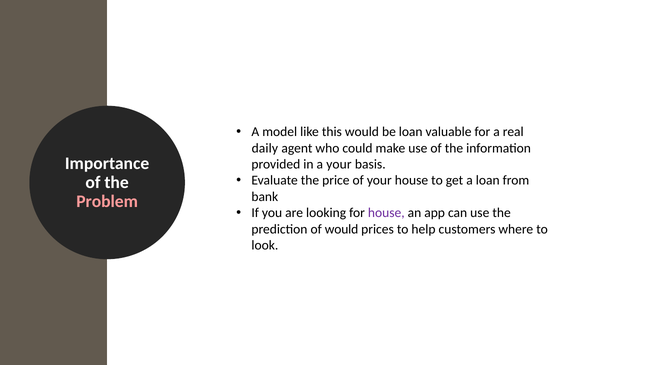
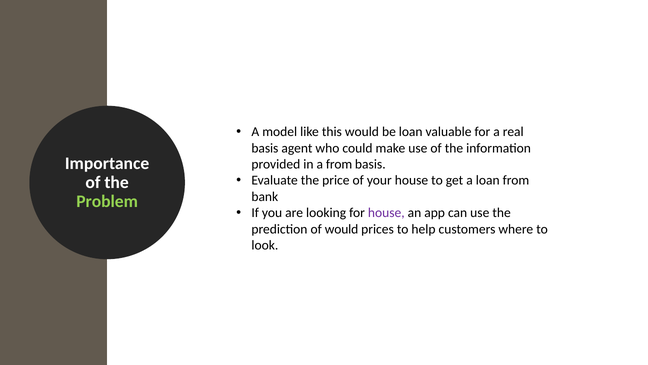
daily at (265, 148): daily -> basis
a your: your -> from
Problem colour: pink -> light green
